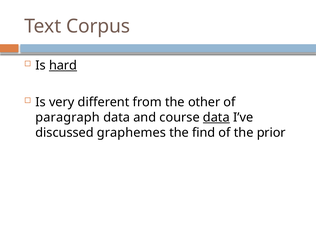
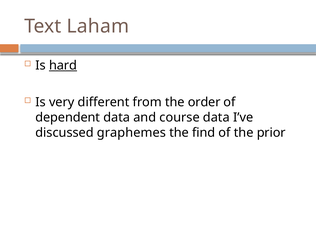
Corpus: Corpus -> Laham
other: other -> order
paragraph: paragraph -> dependent
data at (216, 117) underline: present -> none
